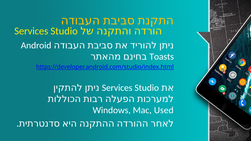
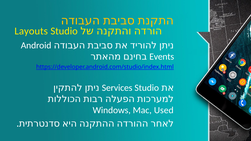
Services at (31, 31): Services -> Layouts
Toasts: Toasts -> Events
